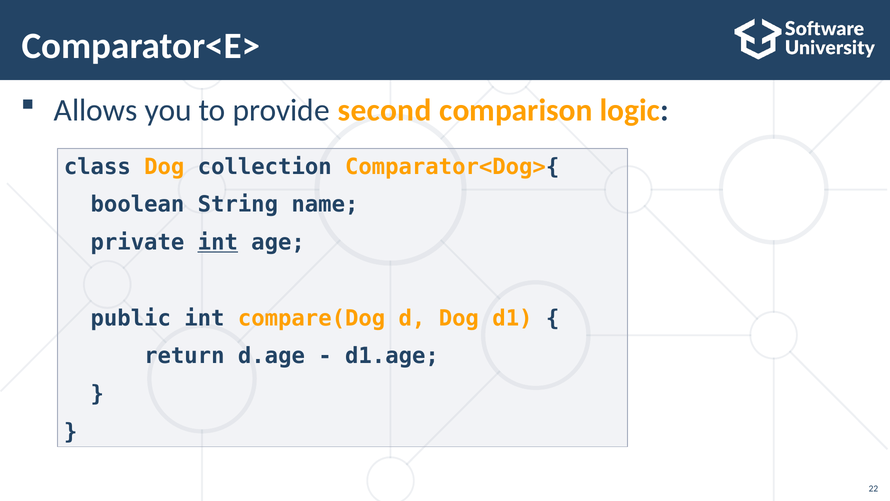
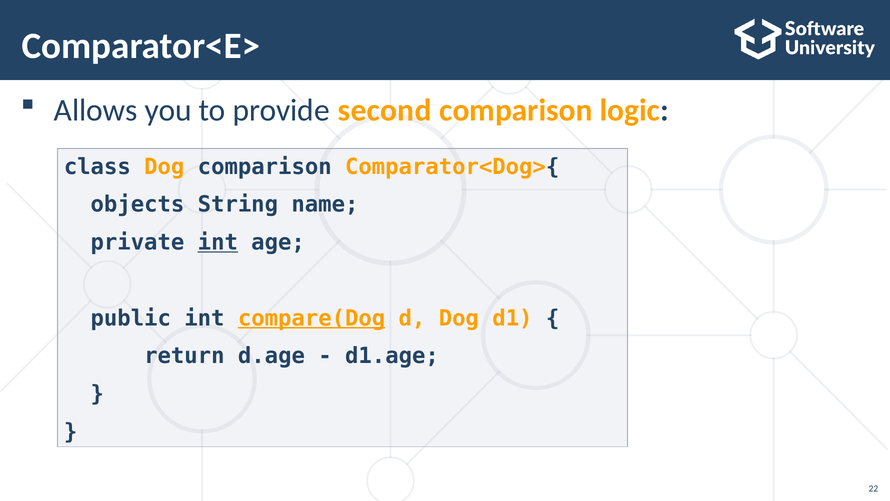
Dog collection: collection -> comparison
boolean: boolean -> objects
compare(Dog underline: none -> present
